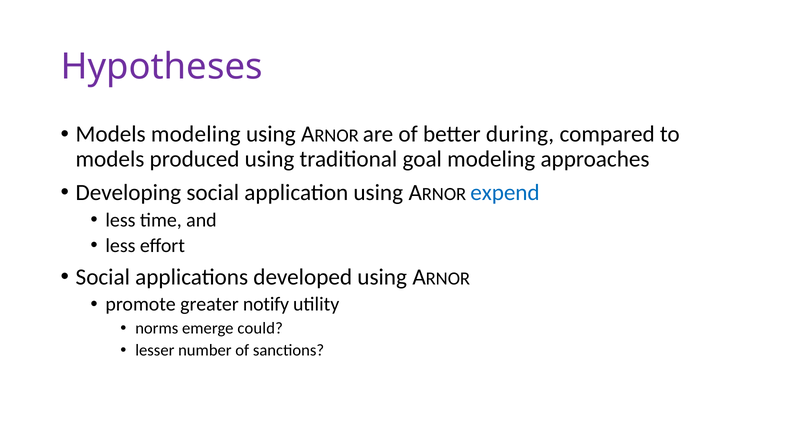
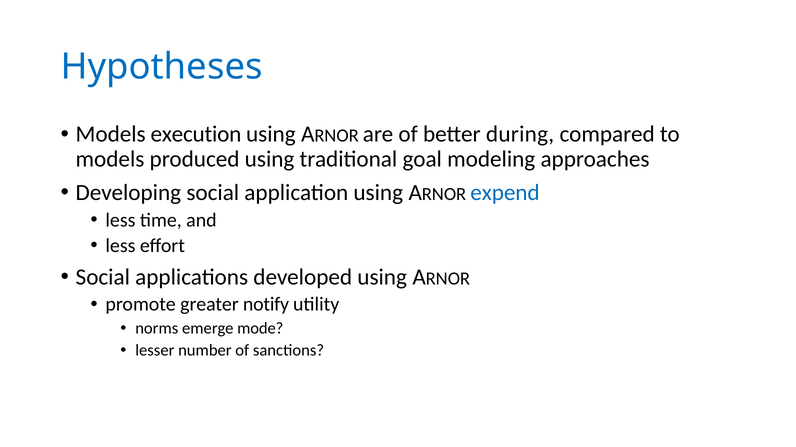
Hypotheses colour: purple -> blue
Models modeling: modeling -> execution
could: could -> mode
